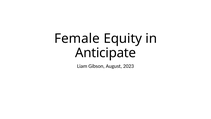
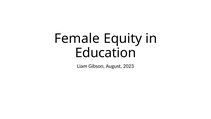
Anticipate: Anticipate -> Education
